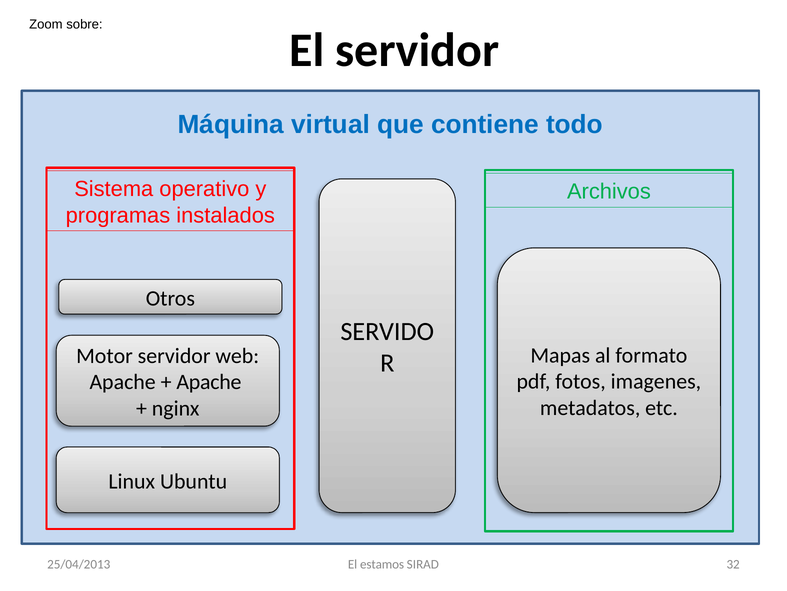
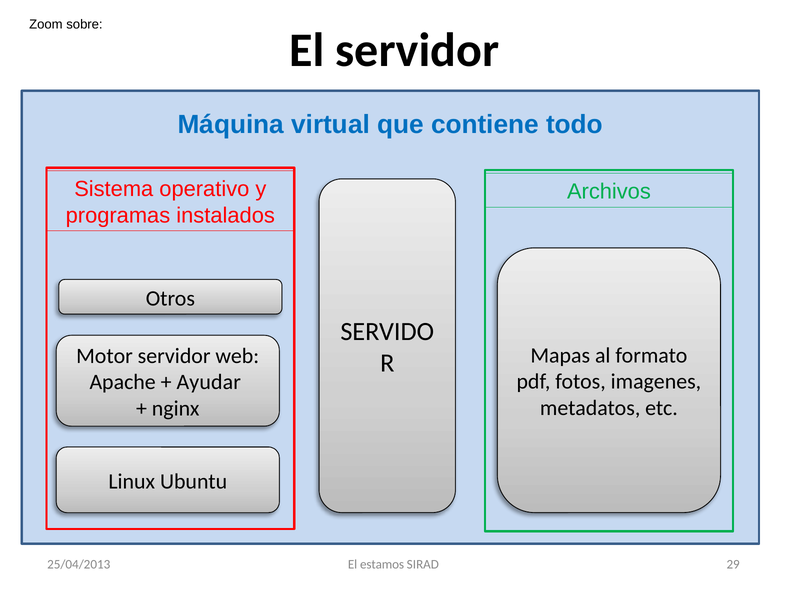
Apache at (209, 382): Apache -> Ayudar
32: 32 -> 29
